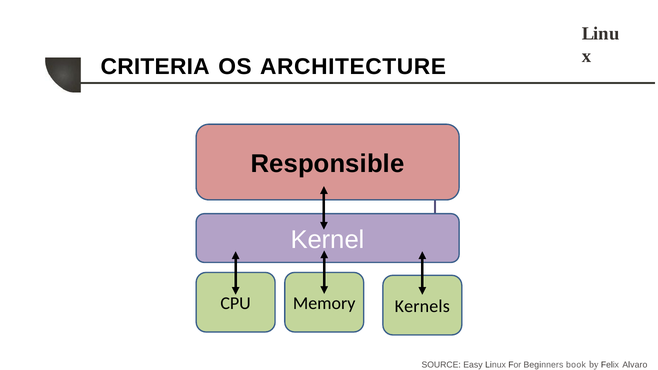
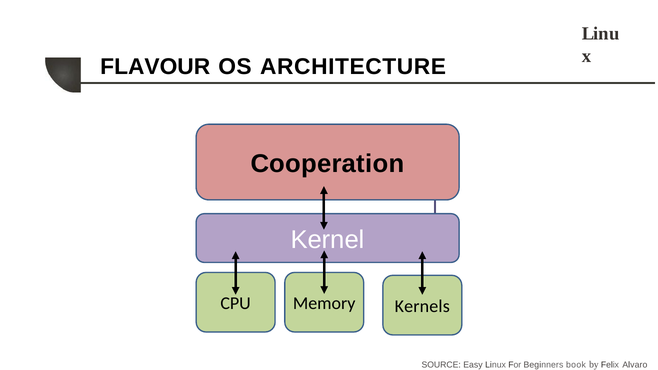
CRITERIA: CRITERIA -> FLAVOUR
Responsible: Responsible -> Cooperation
